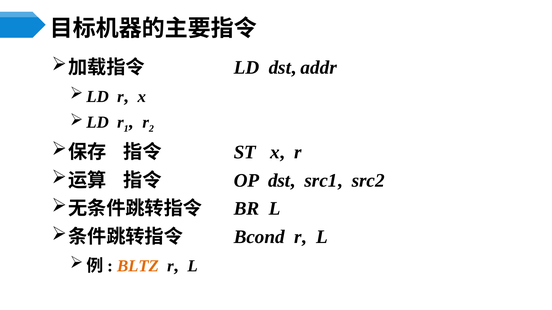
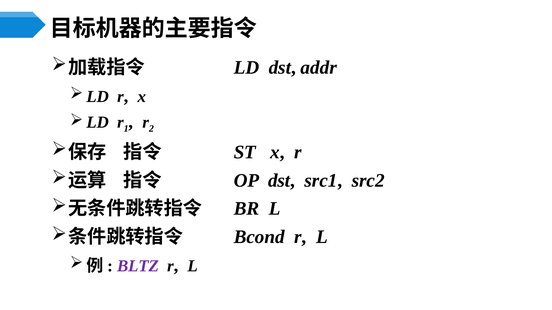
BLTZ colour: orange -> purple
